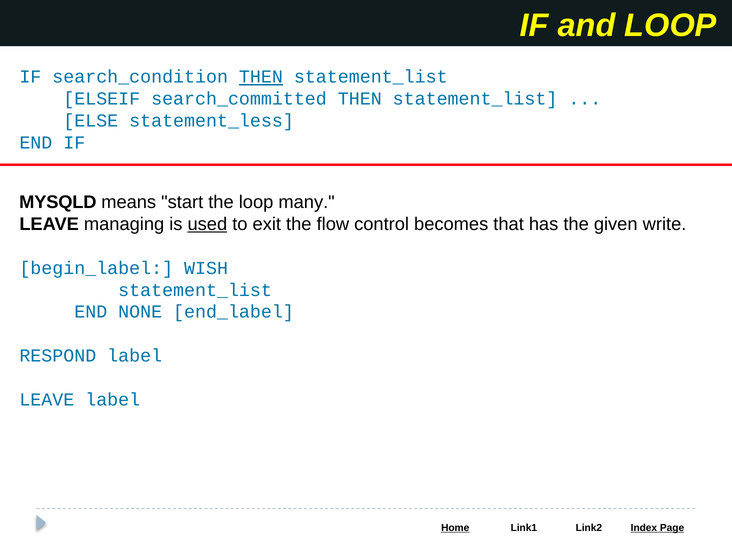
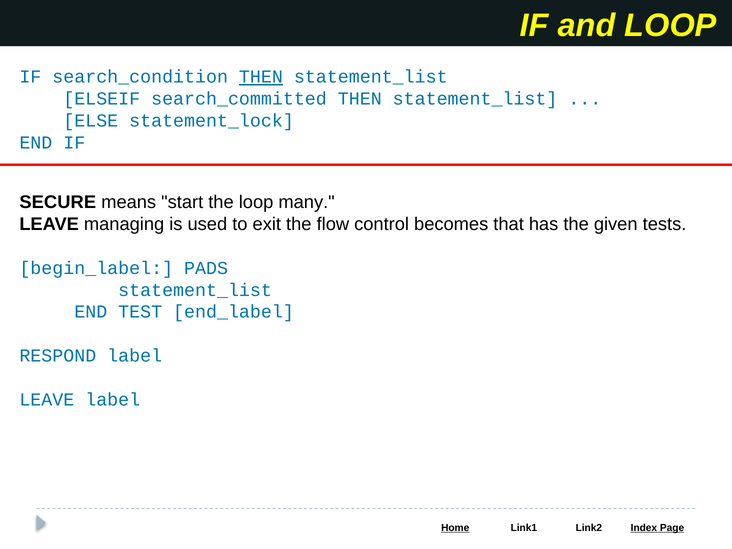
statement_less: statement_less -> statement_lock
MYSQLD: MYSQLD -> SECURE
used underline: present -> none
write: write -> tests
WISH: WISH -> PADS
NONE: NONE -> TEST
